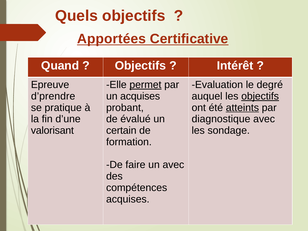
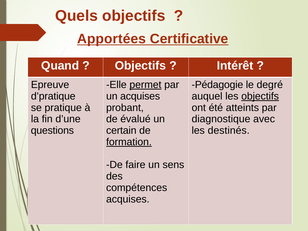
Evaluation: Evaluation -> Pédagogie
d’prendre: d’prendre -> d’pratique
atteints underline: present -> none
valorisant: valorisant -> questions
sondage: sondage -> destinés
formation underline: none -> present
un avec: avec -> sens
